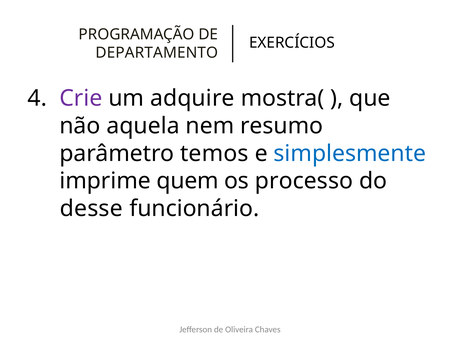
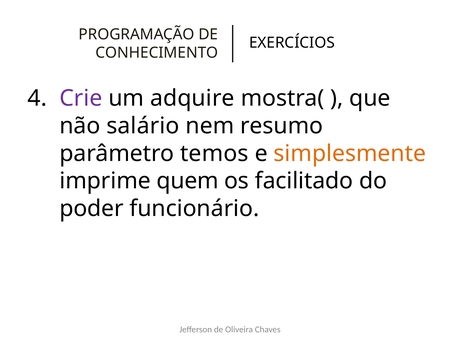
DEPARTAMENTO: DEPARTAMENTO -> CONHECIMENTO
aquela: aquela -> salário
simplesmente colour: blue -> orange
processo: processo -> facilitado
desse: desse -> poder
